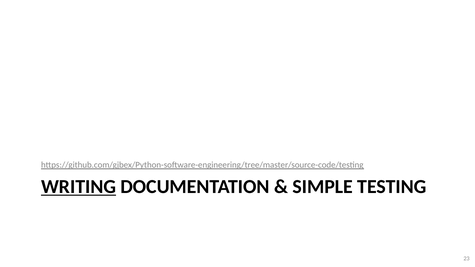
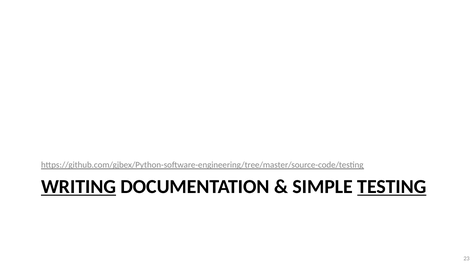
TESTING underline: none -> present
